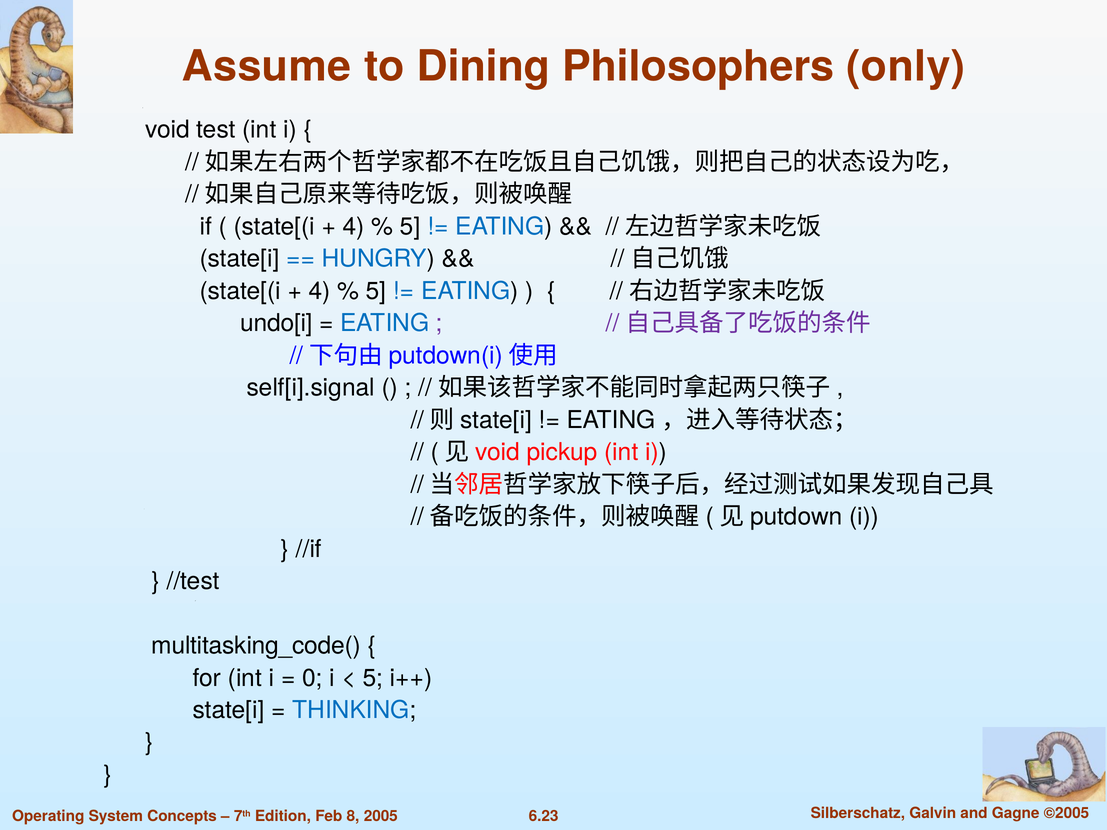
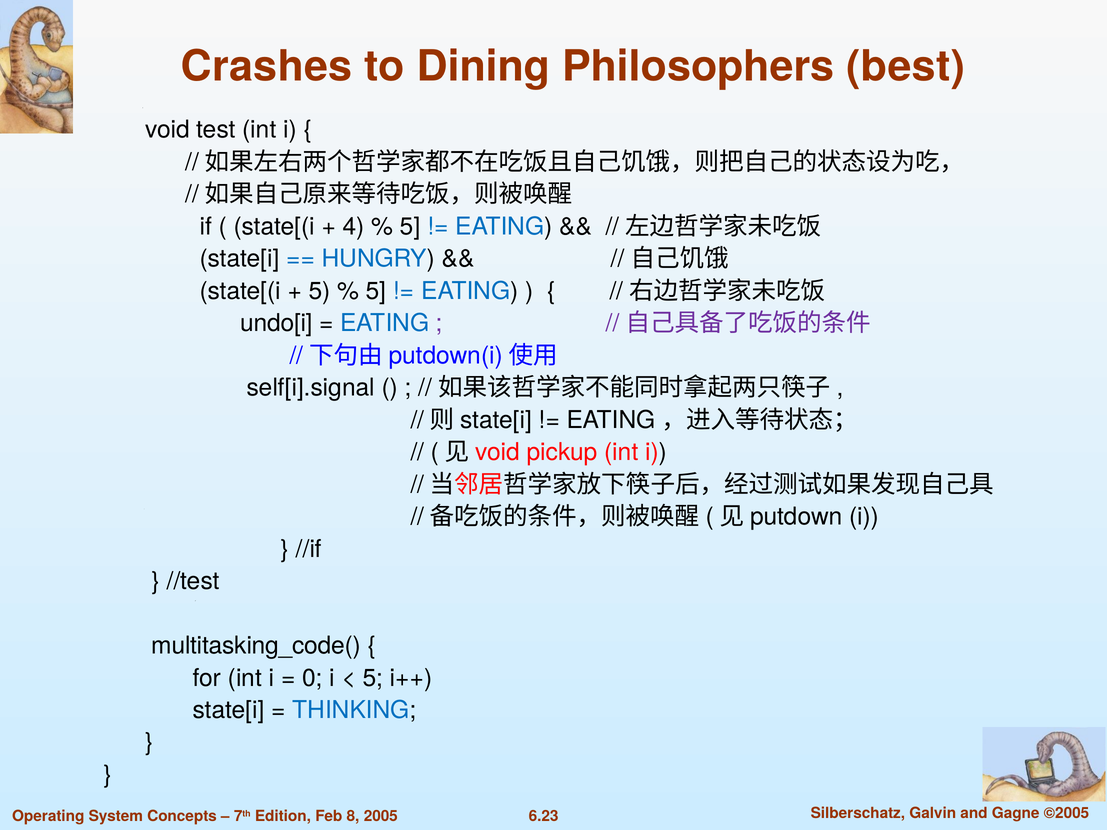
Assume: Assume -> Crashes
only: only -> best
4 at (320, 291): 4 -> 5
